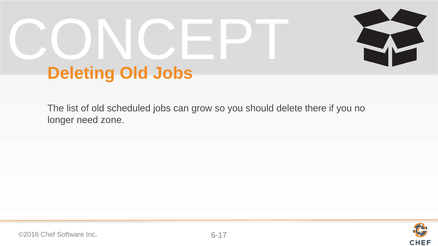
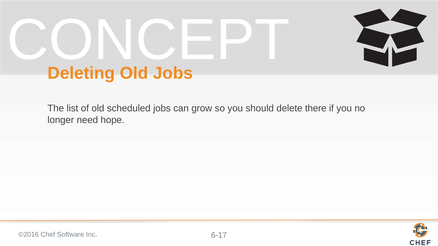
zone: zone -> hope
